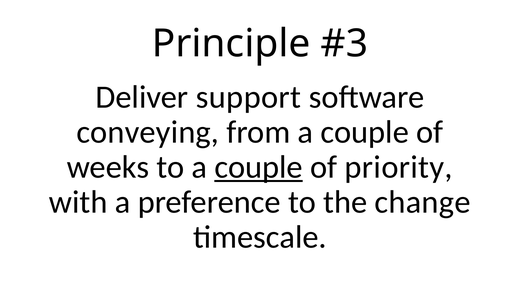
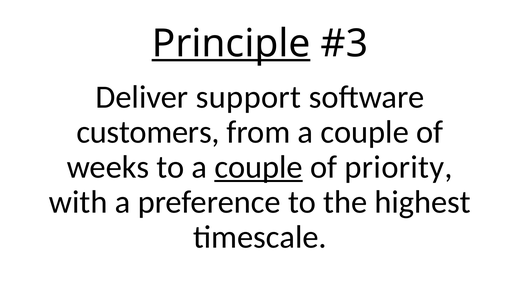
Principle underline: none -> present
conveying: conveying -> customers
change: change -> highest
